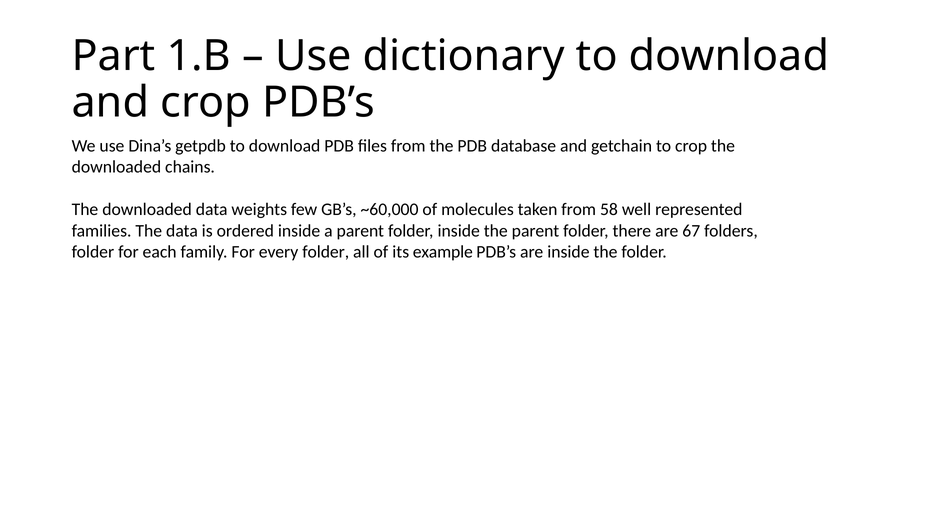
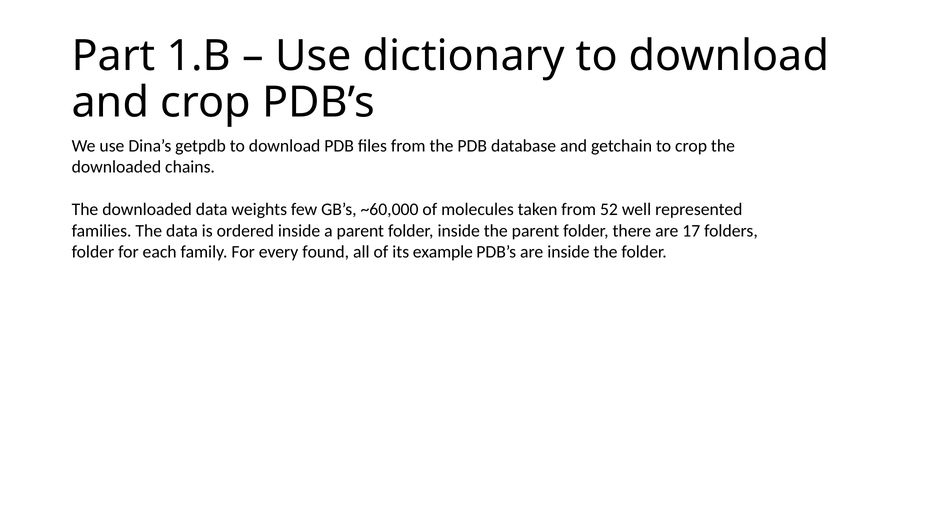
58: 58 -> 52
67: 67 -> 17
every folder: folder -> found
